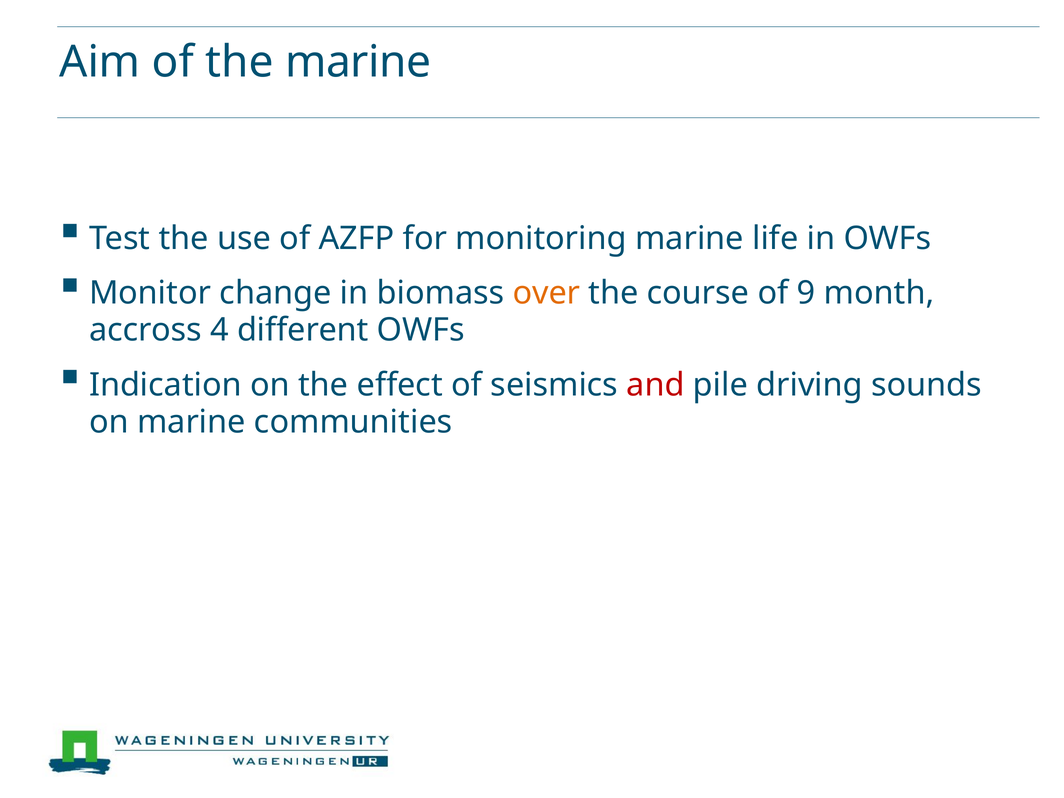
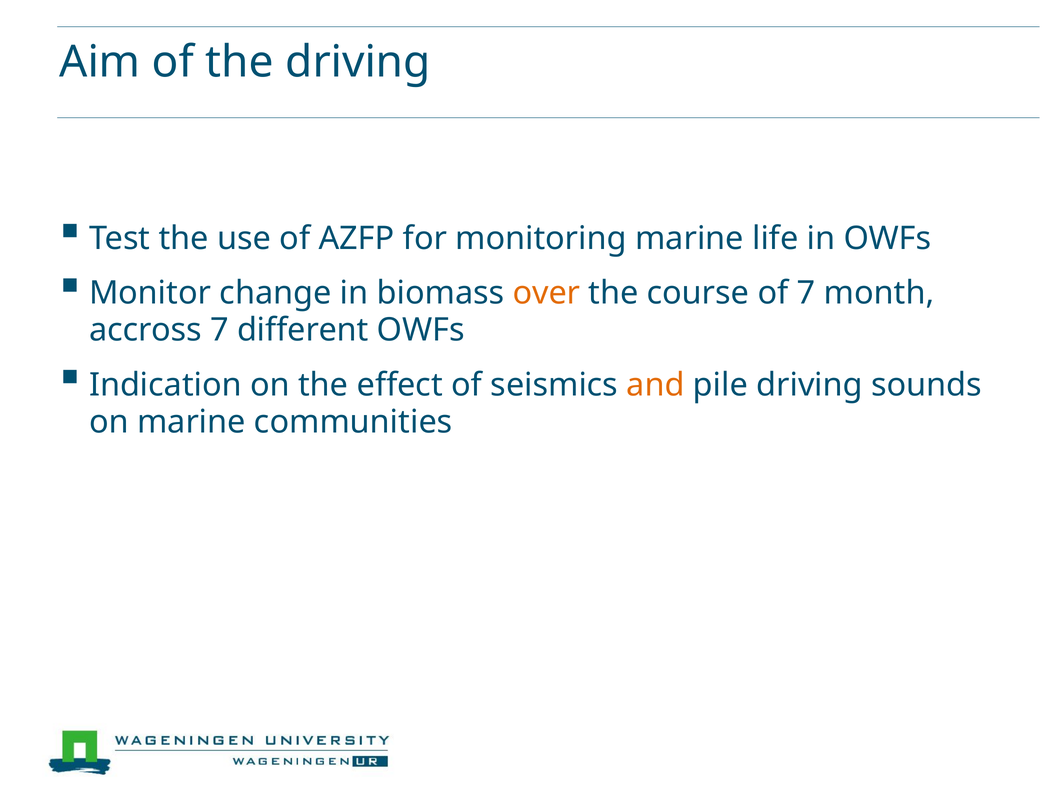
the marine: marine -> driving
of 9: 9 -> 7
accross 4: 4 -> 7
and colour: red -> orange
